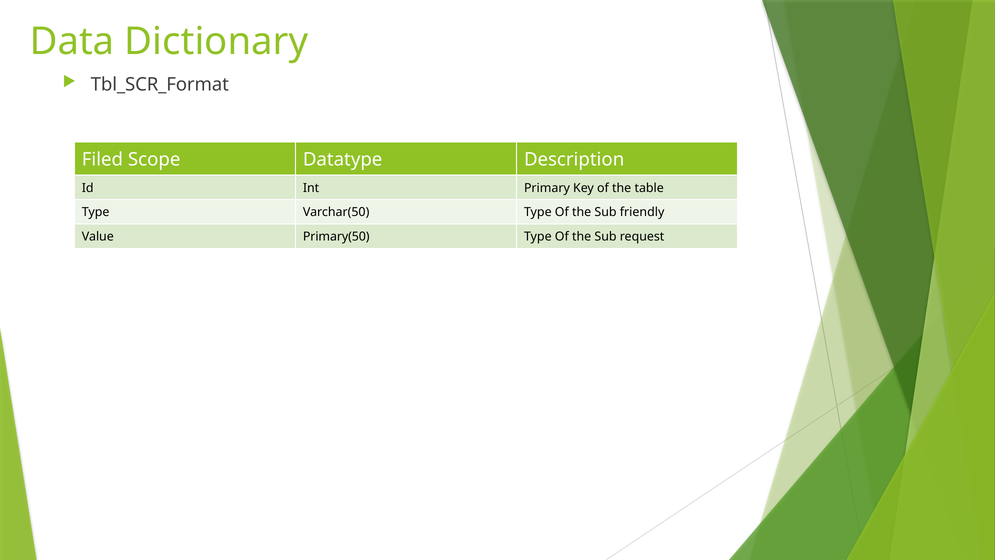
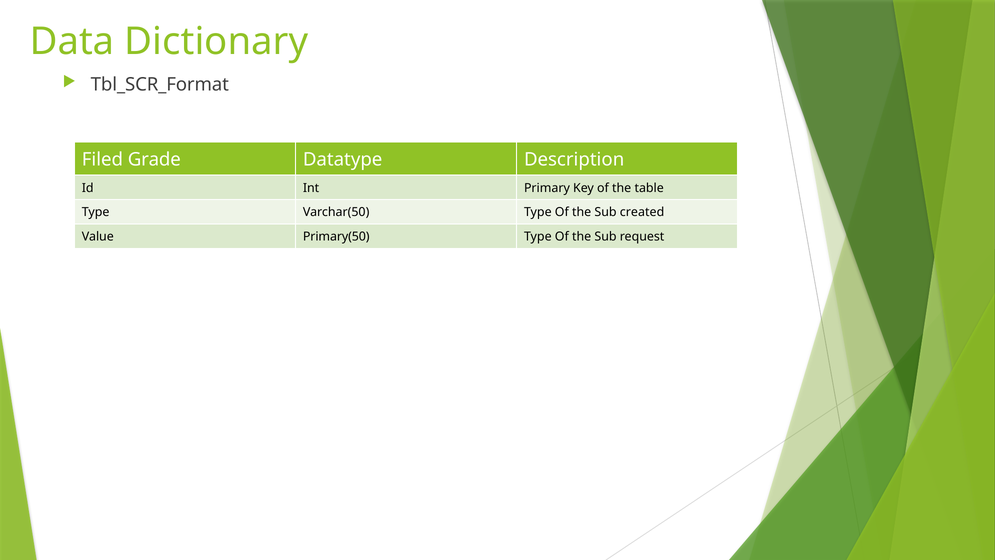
Scope: Scope -> Grade
friendly: friendly -> created
